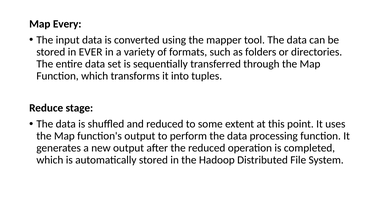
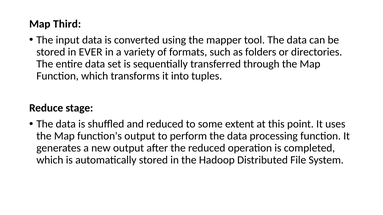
Every: Every -> Third
